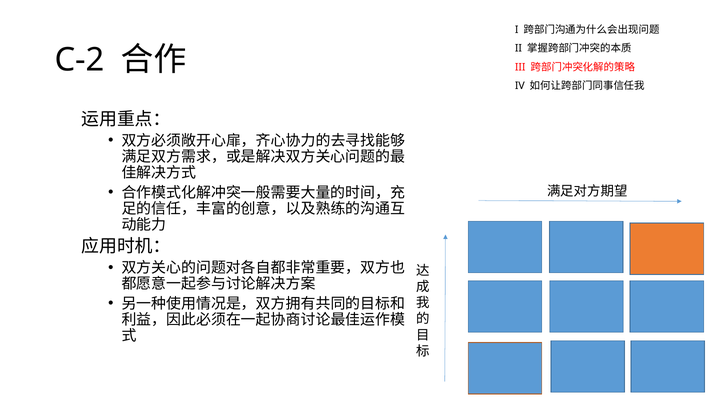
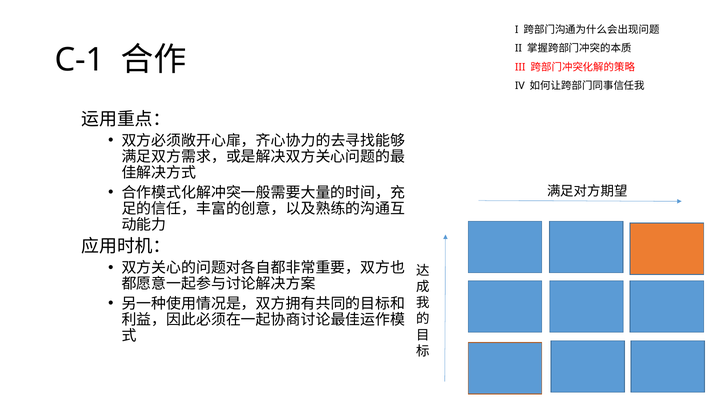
C-2: C-2 -> C-1
